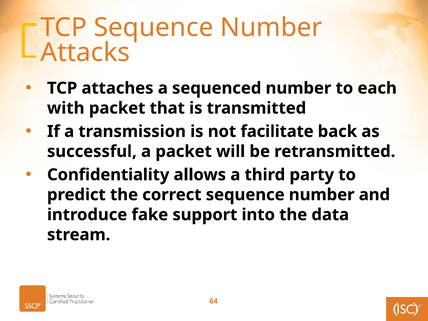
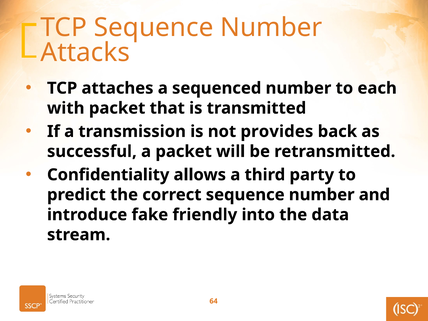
facilitate: facilitate -> provides
support: support -> friendly
